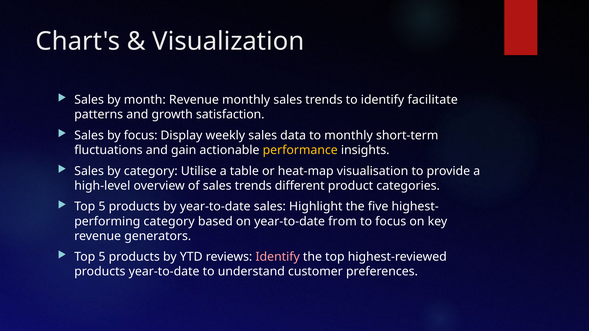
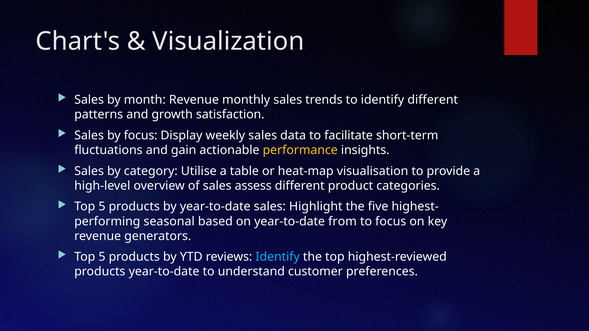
identify facilitate: facilitate -> different
to monthly: monthly -> facilitate
of sales trends: trends -> assess
category at (169, 221): category -> seasonal
Identify at (278, 257) colour: pink -> light blue
